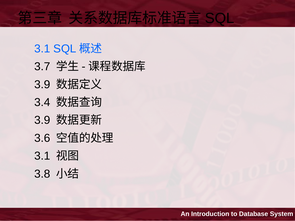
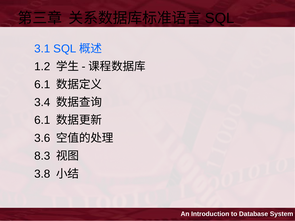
3.7: 3.7 -> 1.2
3.9 at (42, 85): 3.9 -> 6.1
3.9 at (42, 120): 3.9 -> 6.1
3.1 at (42, 156): 3.1 -> 8.3
